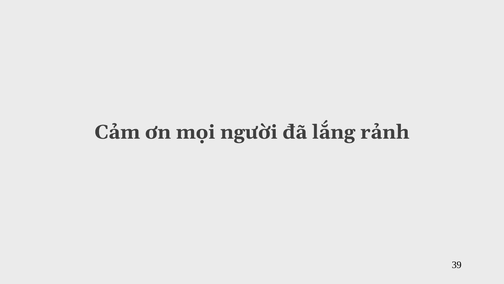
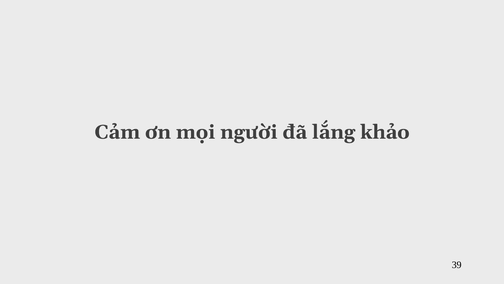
rảnh: rảnh -> khảo
